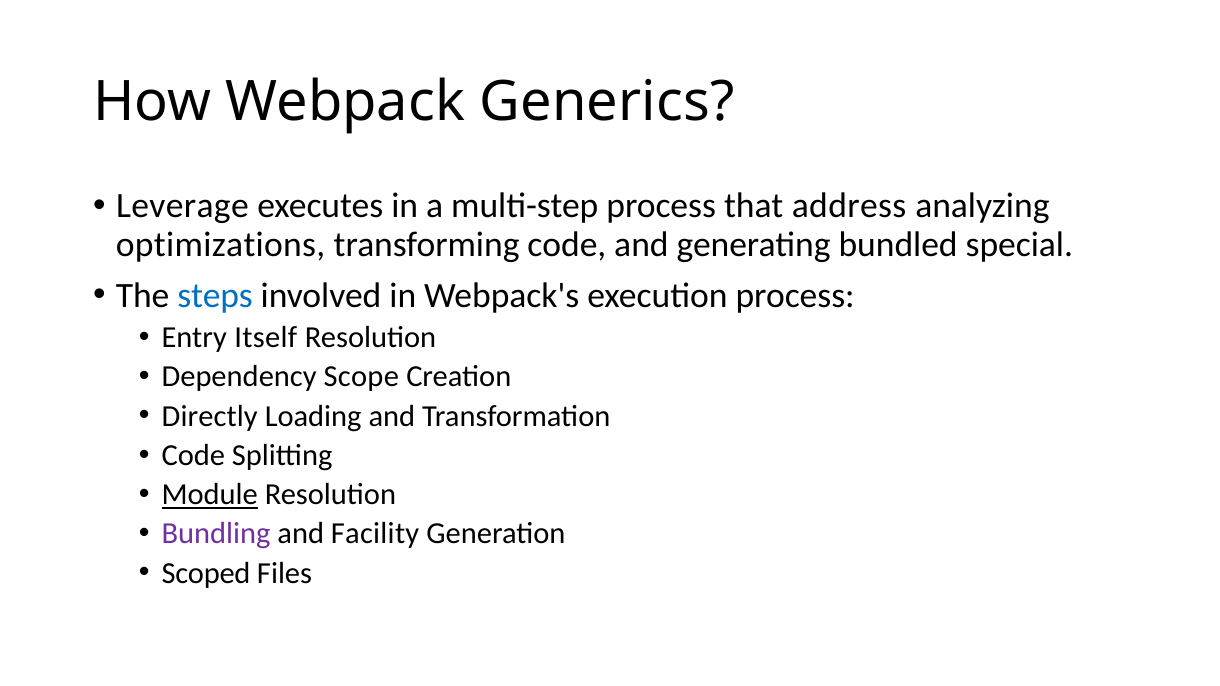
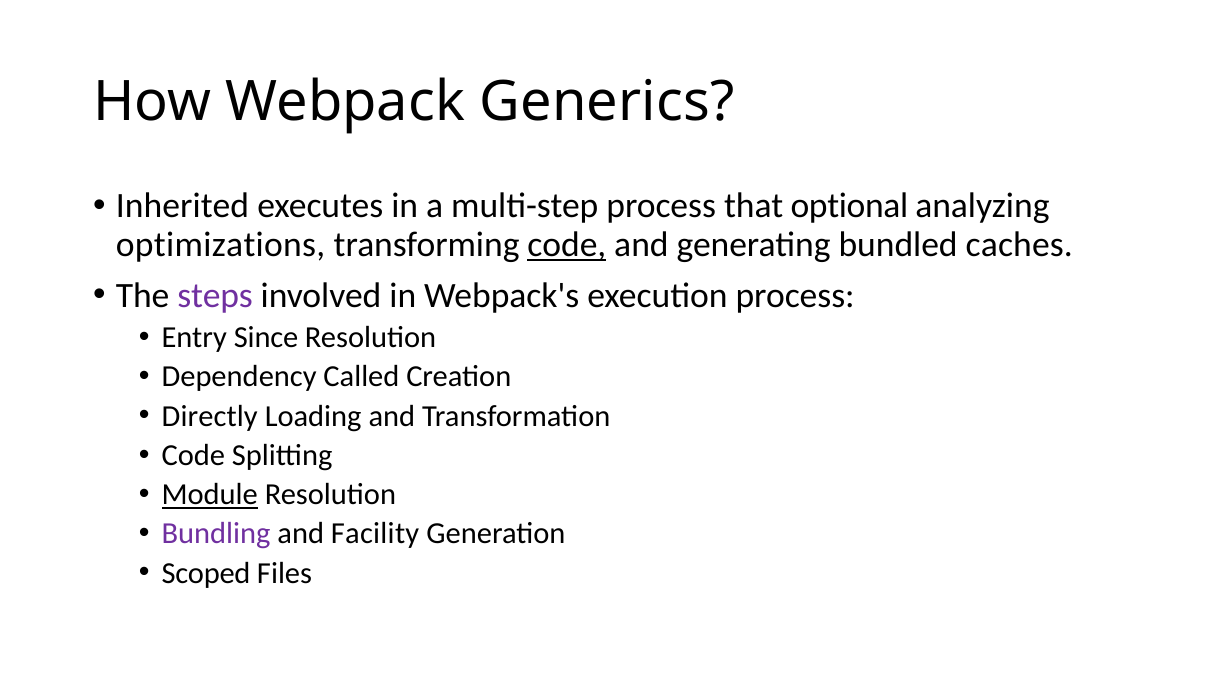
Leverage: Leverage -> Inherited
address: address -> optional
code at (567, 245) underline: none -> present
special: special -> caches
steps colour: blue -> purple
Itself: Itself -> Since
Scope: Scope -> Called
